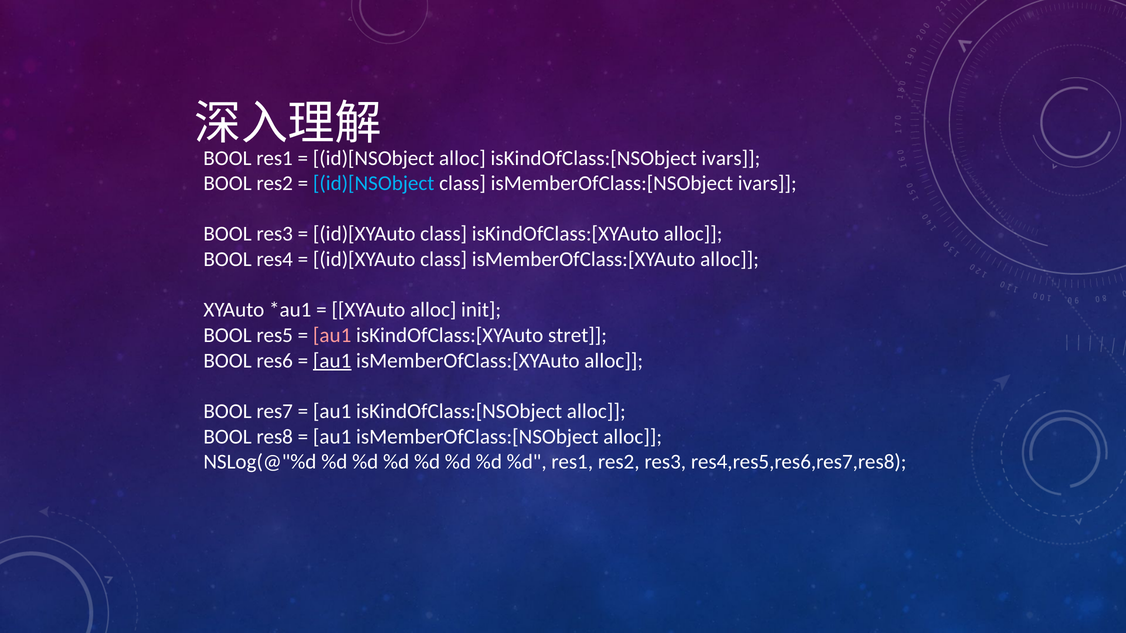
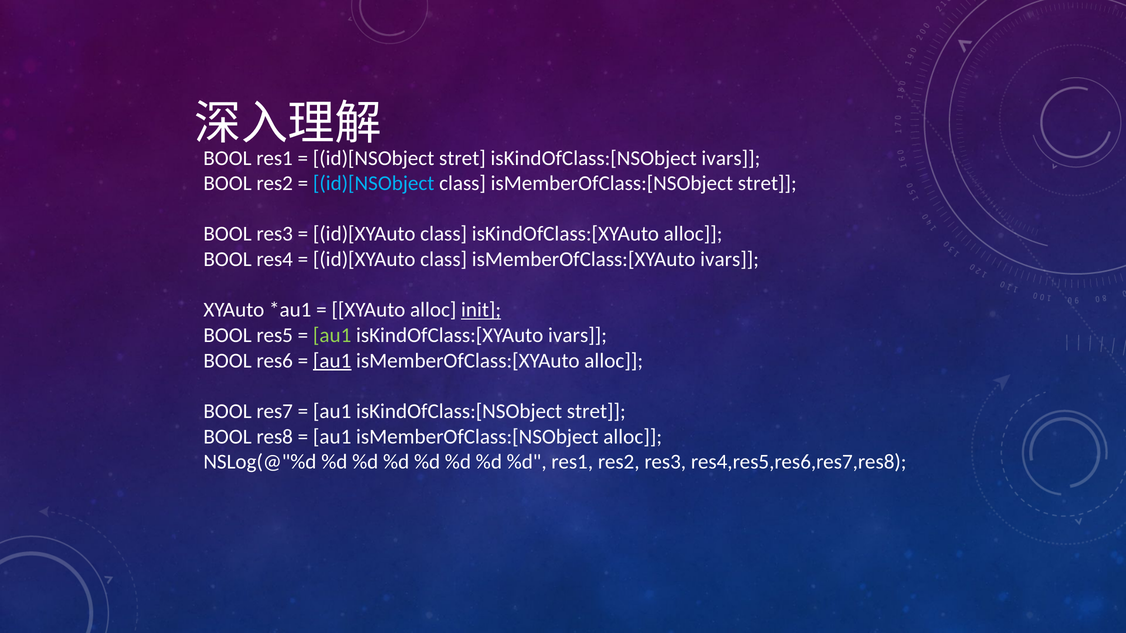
id)[NSObject alloc: alloc -> stret
isMemberOfClass:[NSObject ivars: ivars -> stret
class isMemberOfClass:[XYAuto alloc: alloc -> ivars
init underline: none -> present
au1 at (332, 335) colour: pink -> light green
isKindOfClass:[XYAuto stret: stret -> ivars
isKindOfClass:[NSObject alloc: alloc -> stret
